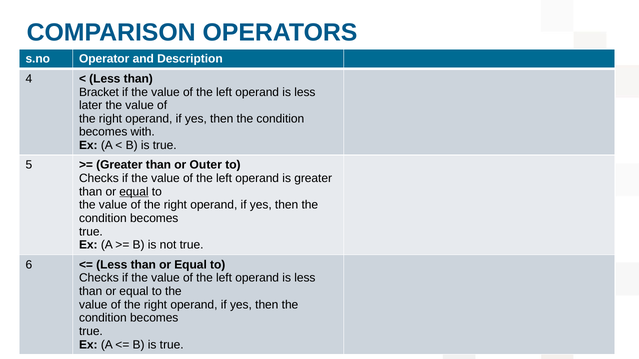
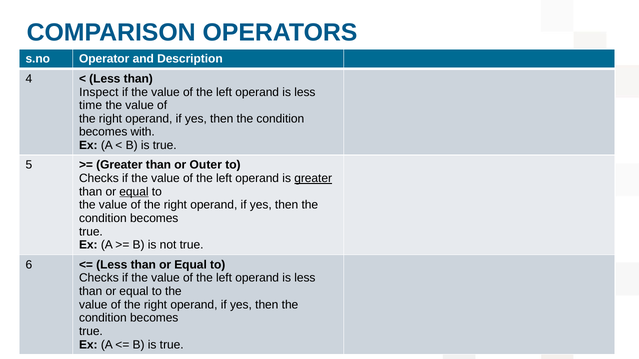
Bracket: Bracket -> Inspect
later: later -> time
greater at (313, 179) underline: none -> present
